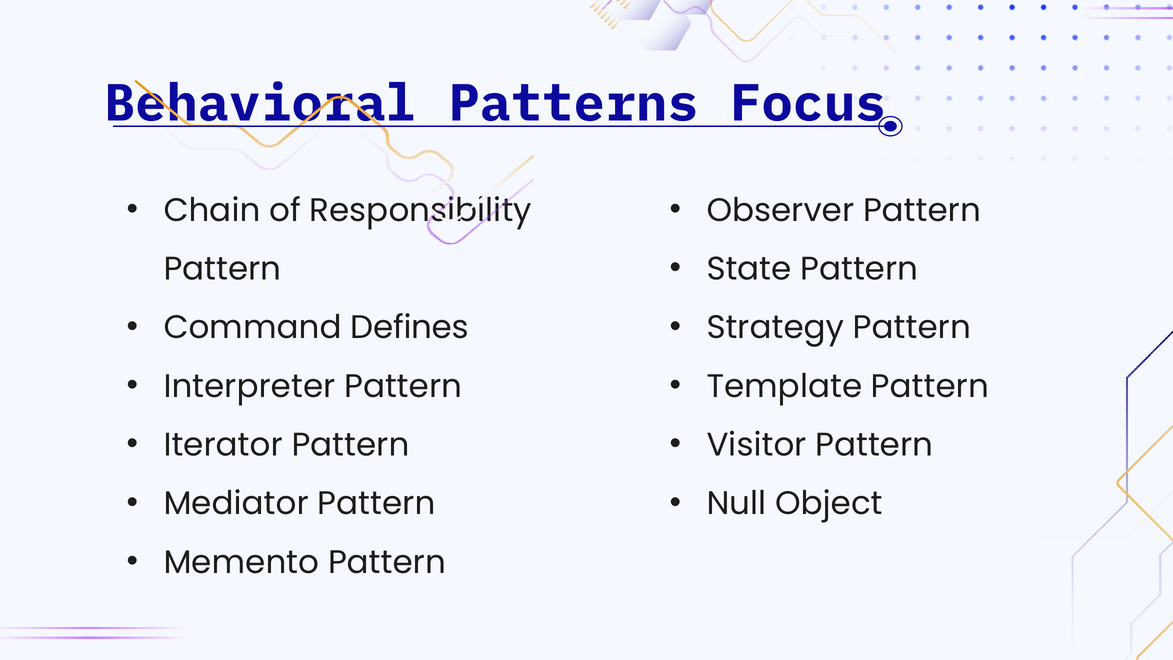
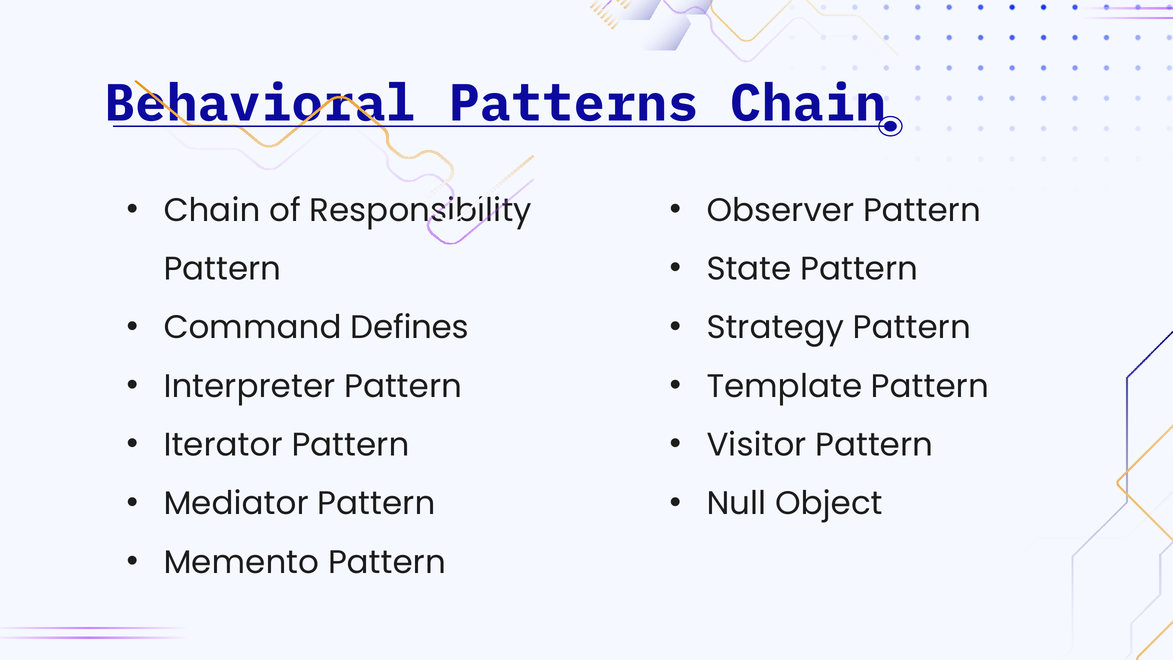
Focus at (808, 104): Focus -> Chain
